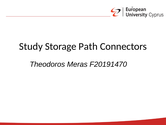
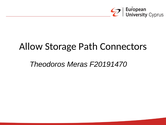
Study: Study -> Allow
